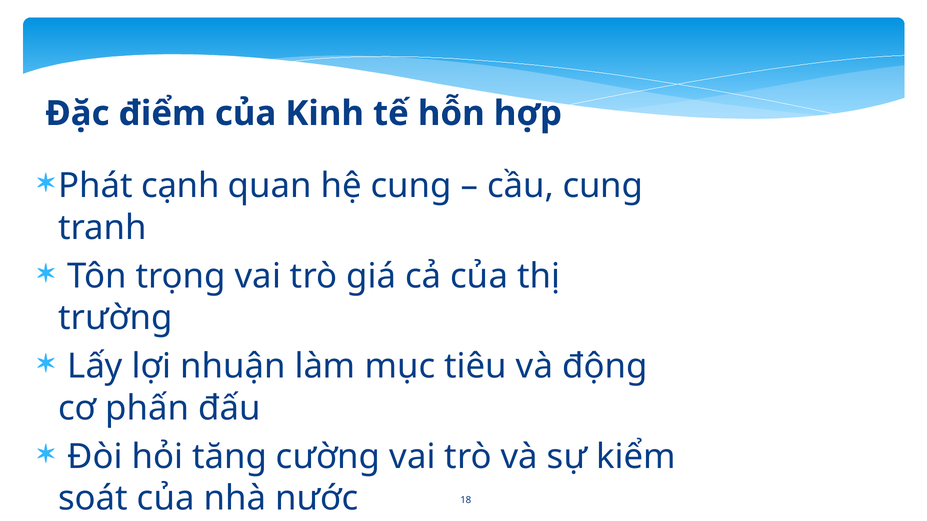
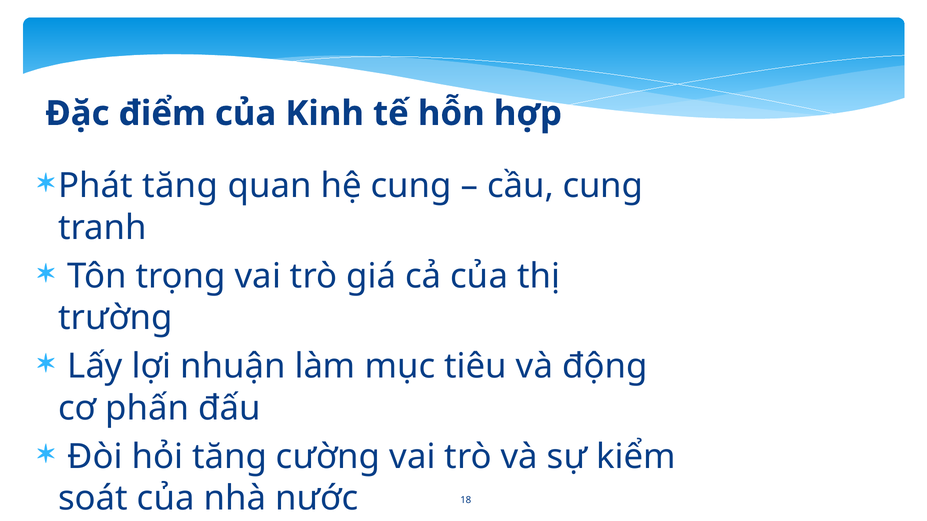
Phát cạnh: cạnh -> tăng
